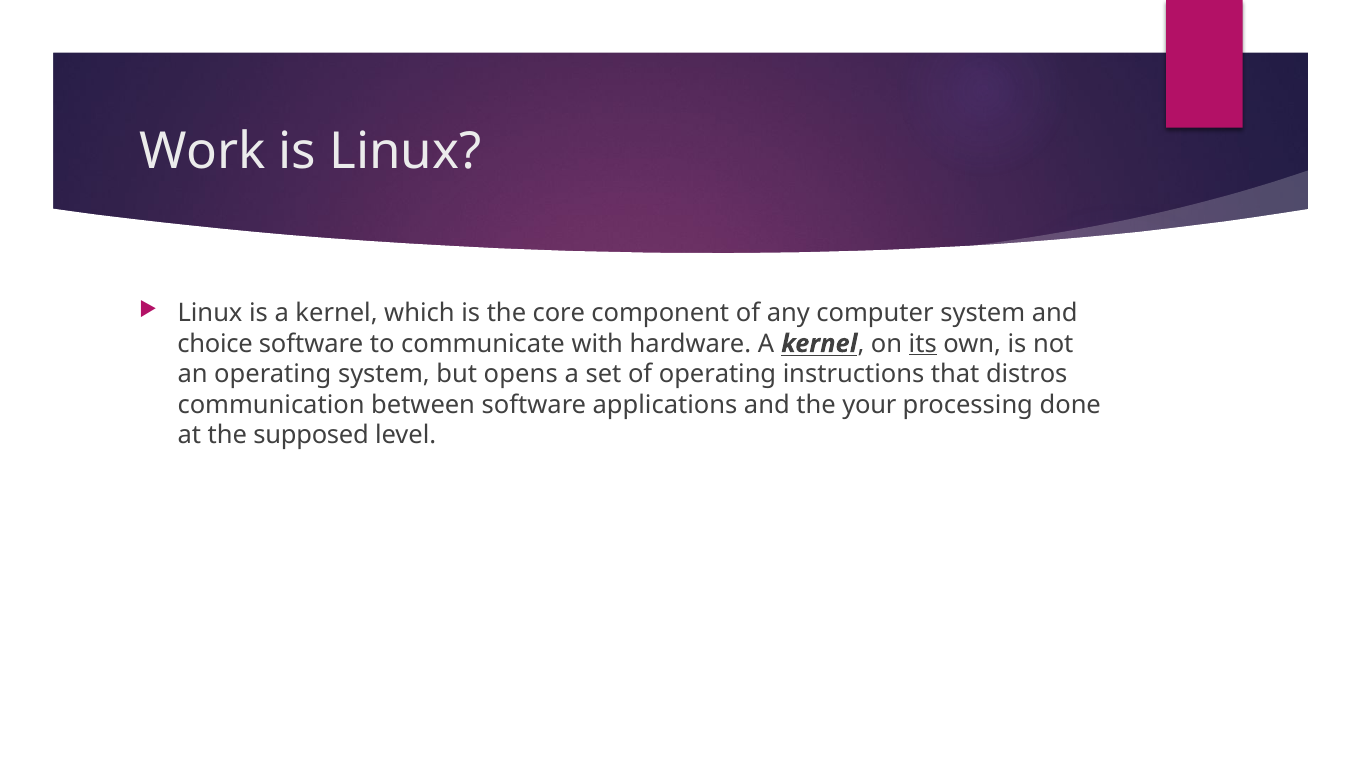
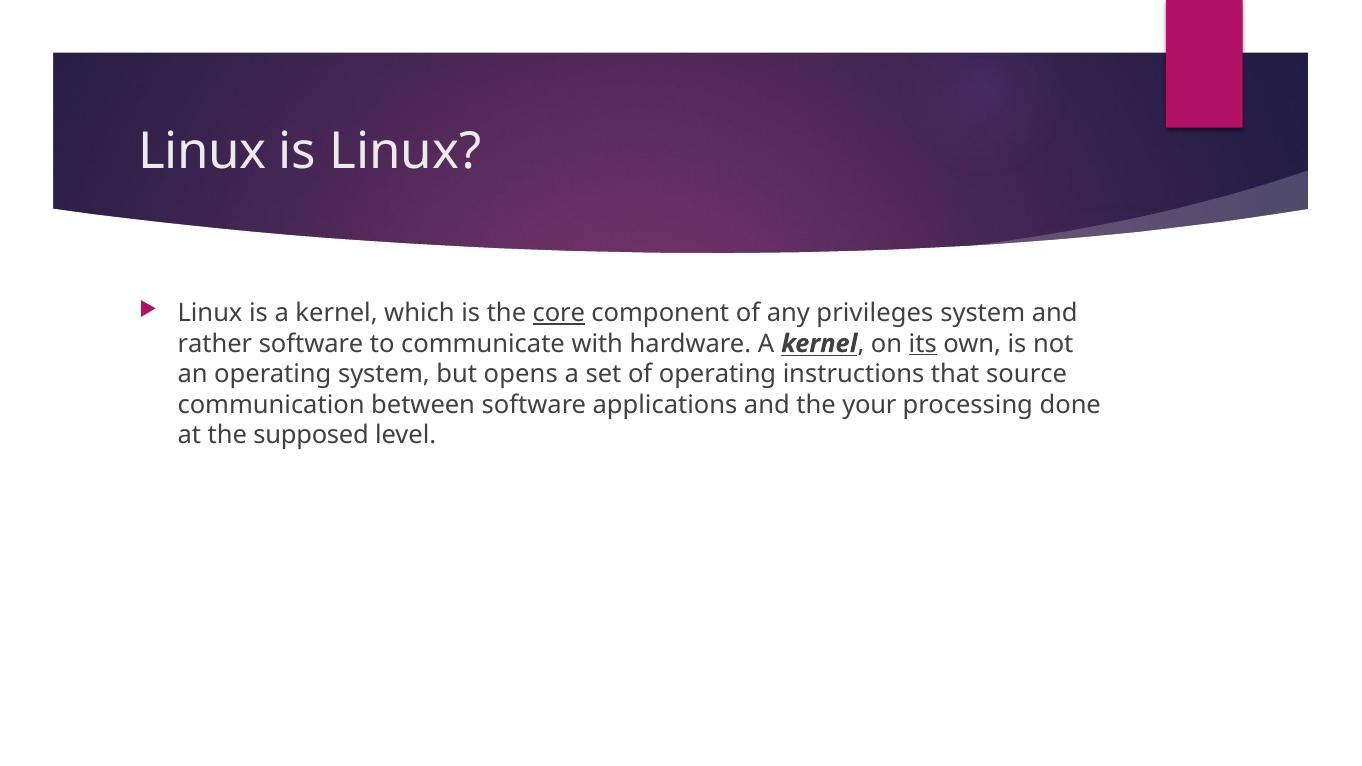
Work at (202, 152): Work -> Linux
core underline: none -> present
computer: computer -> privileges
choice: choice -> rather
distros: distros -> source
